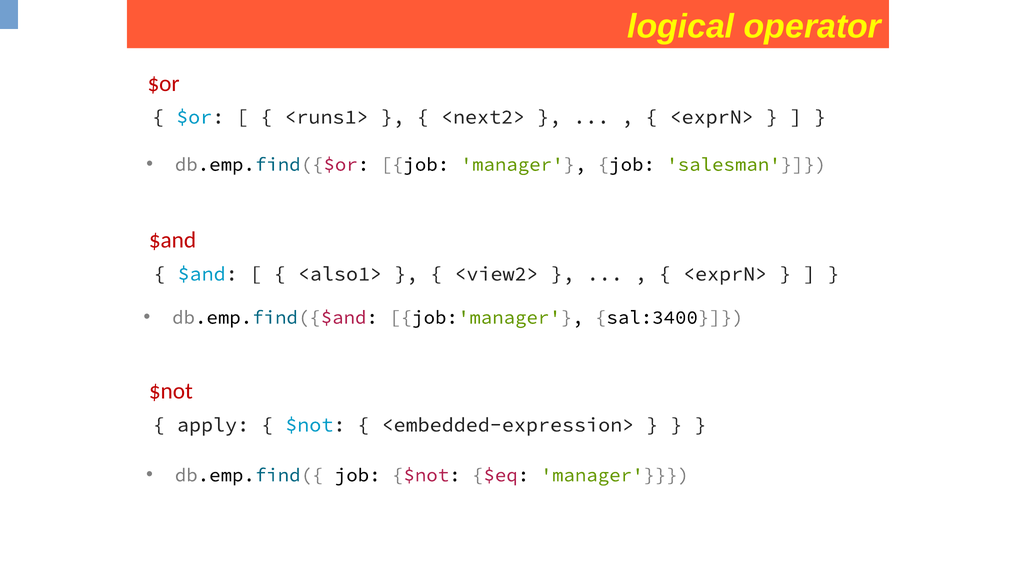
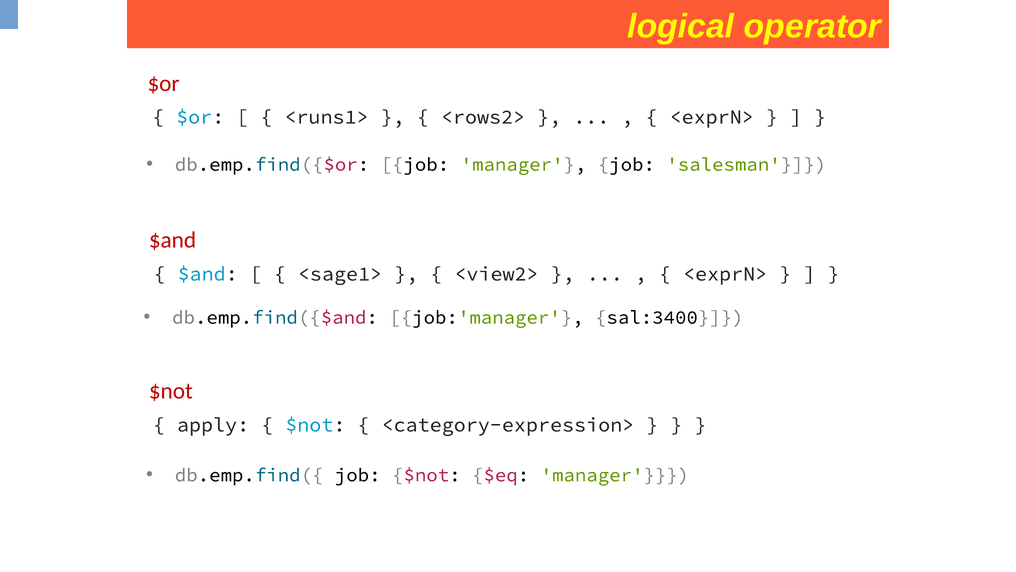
<next2>: <next2> -> <rows2>
<also1>: <also1> -> <sage1>
<embedded-expression>: <embedded-expression> -> <category-expression>
